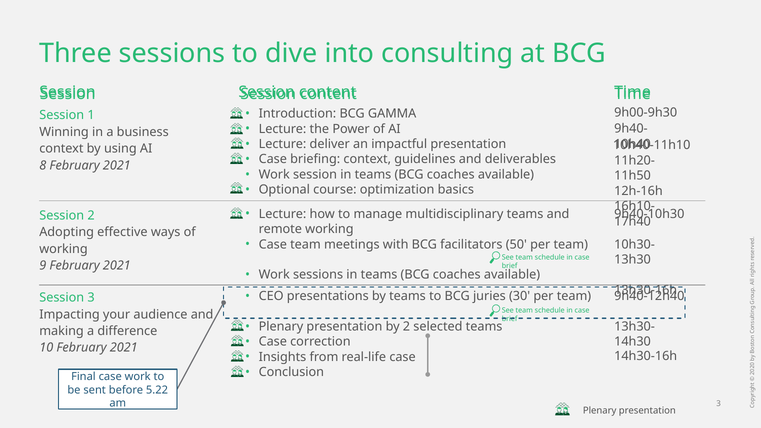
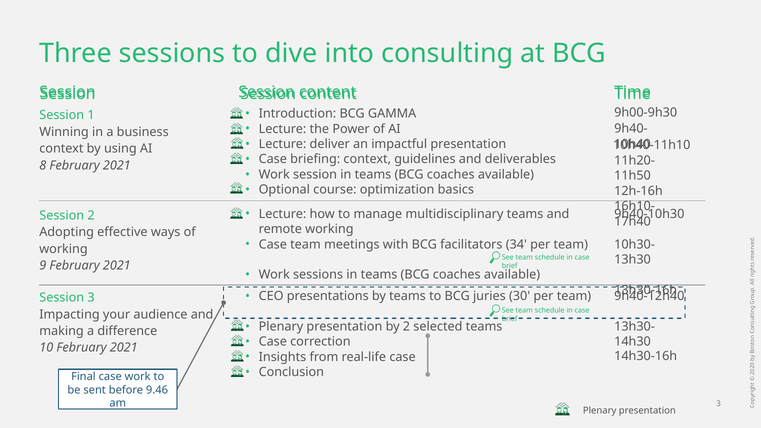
50: 50 -> 34
5.22: 5.22 -> 9.46
